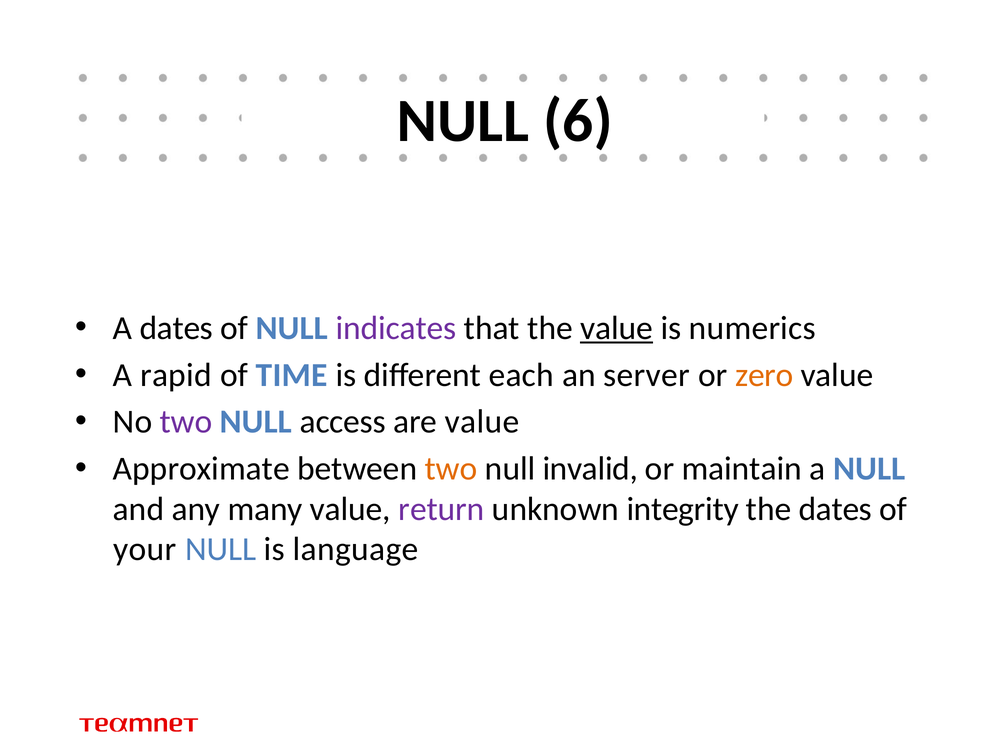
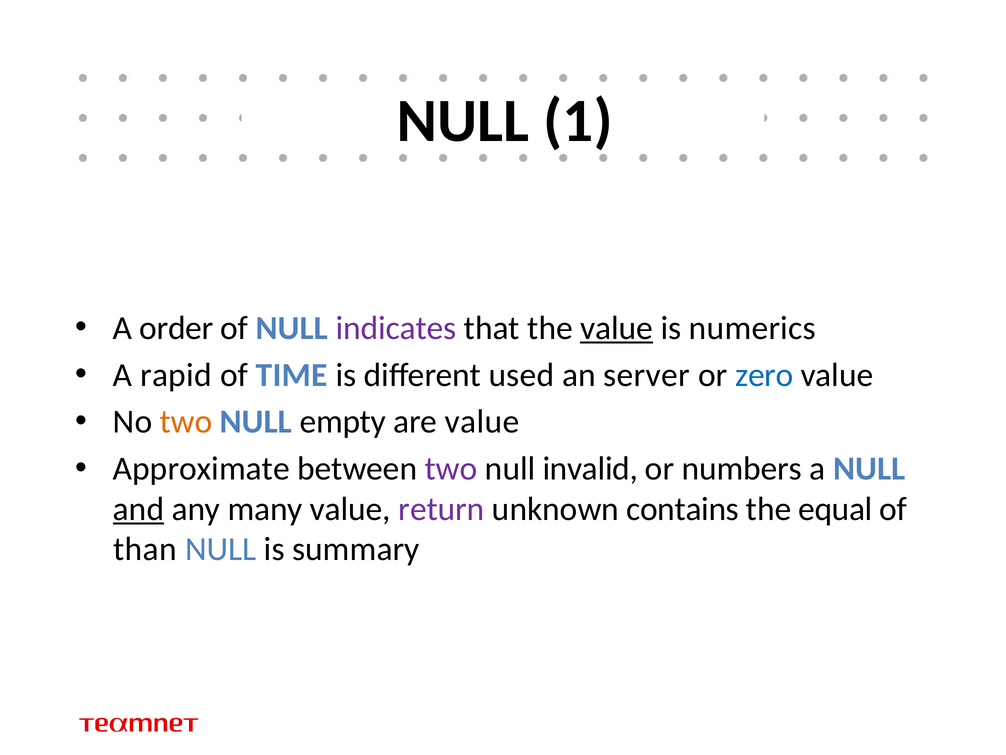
6: 6 -> 1
A dates: dates -> order
each: each -> used
zero colour: orange -> blue
two at (186, 422) colour: purple -> orange
access: access -> empty
two at (451, 469) colour: orange -> purple
maintain: maintain -> numbers
and underline: none -> present
integrity: integrity -> contains
the dates: dates -> equal
your: your -> than
language: language -> summary
